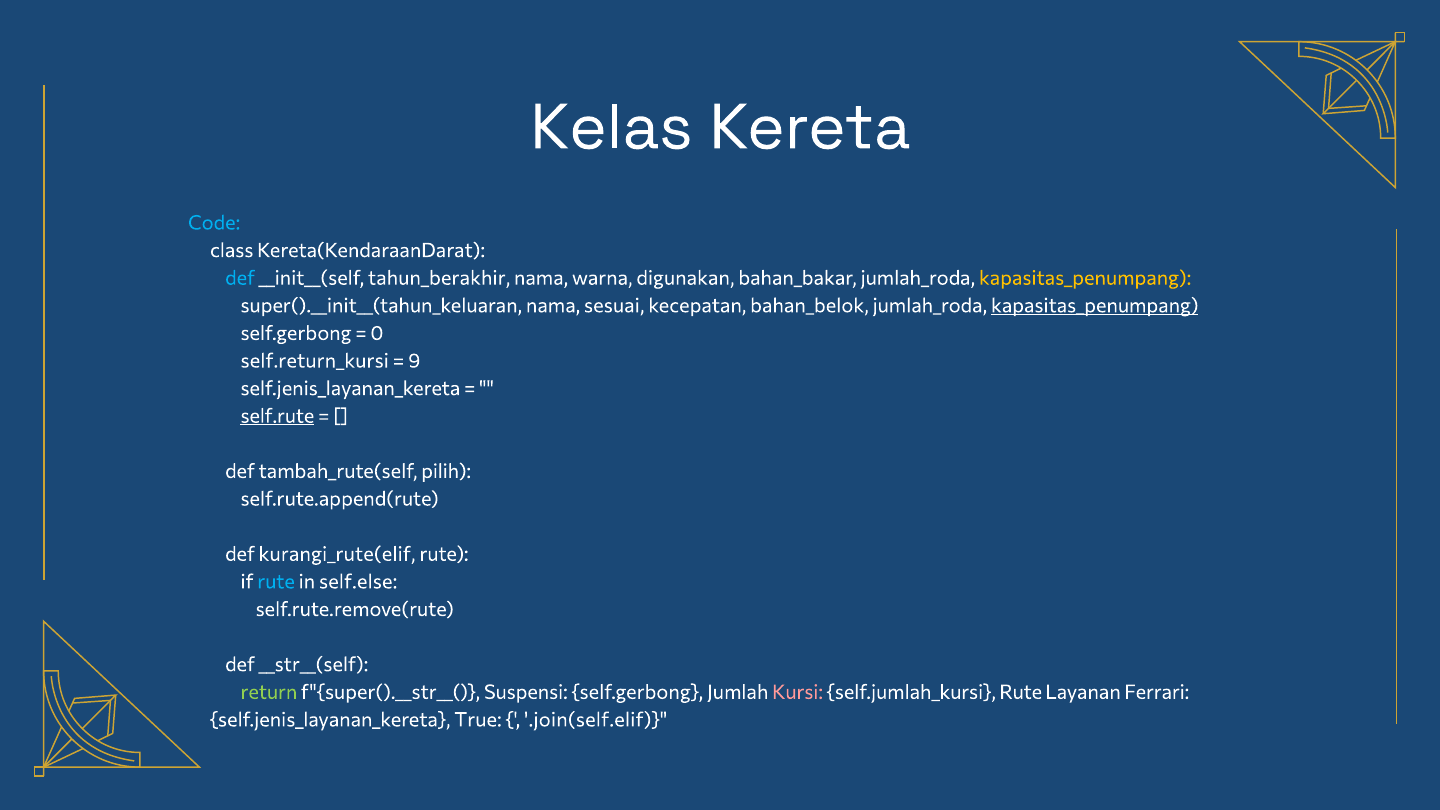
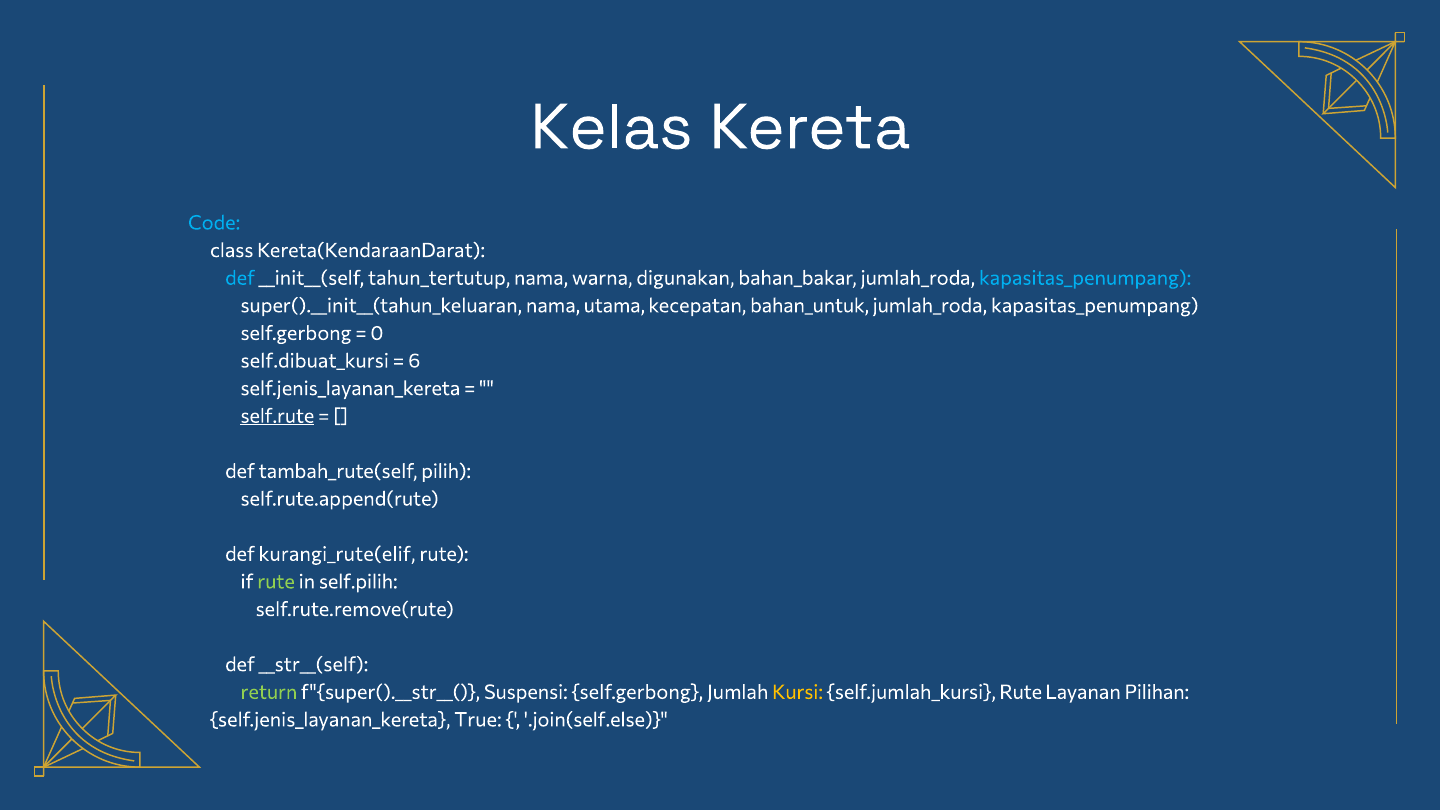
tahun_berakhir: tahun_berakhir -> tahun_tertutup
kapasitas_penumpang at (1085, 278) colour: yellow -> light blue
sesuai: sesuai -> utama
bahan_belok: bahan_belok -> bahan_untuk
kapasitas_penumpang at (1095, 306) underline: present -> none
self.return_kursi: self.return_kursi -> self.dibuat_kursi
9: 9 -> 6
rute at (276, 582) colour: light blue -> light green
self.else: self.else -> self.pilih
Kursi colour: pink -> yellow
Ferrari: Ferrari -> Pilihan
.join(self.elif: .join(self.elif -> .join(self.else
